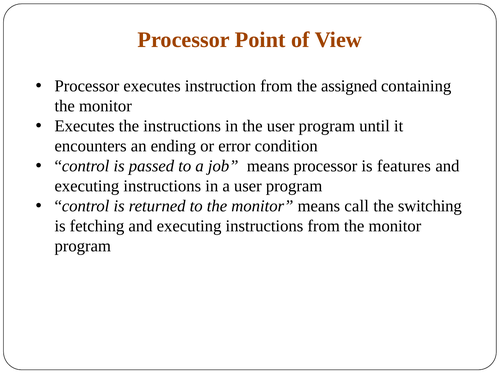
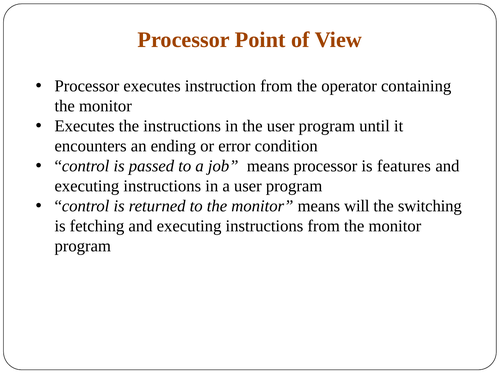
assigned: assigned -> operator
call: call -> will
